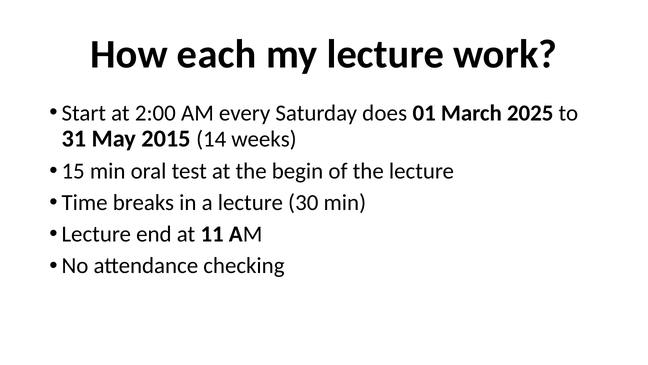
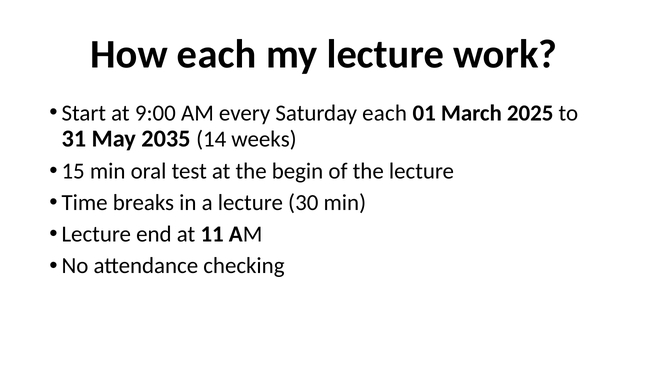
2:00: 2:00 -> 9:00
Saturday does: does -> each
2015: 2015 -> 2035
